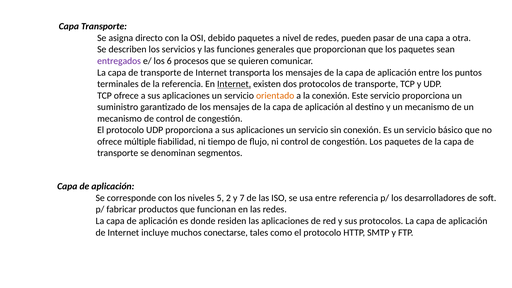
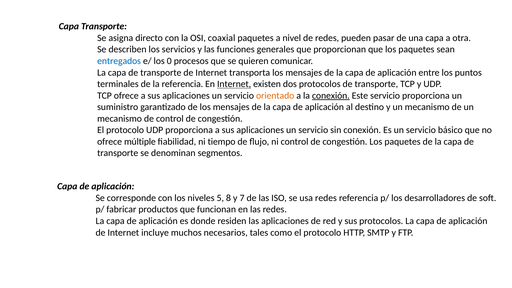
debido: debido -> coaxial
entregados colour: purple -> blue
6: 6 -> 0
conexión at (331, 96) underline: none -> present
2: 2 -> 8
usa entre: entre -> redes
conectarse: conectarse -> necesarios
